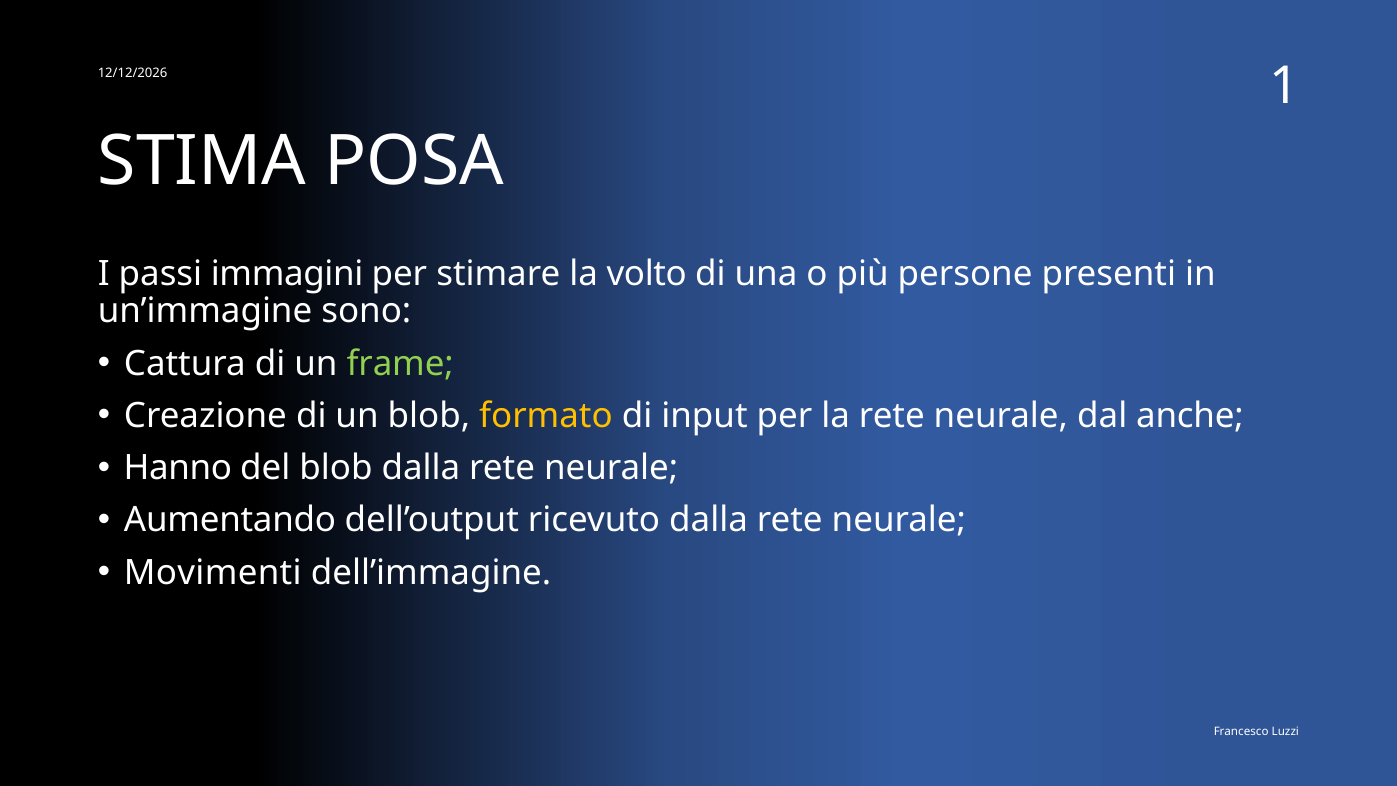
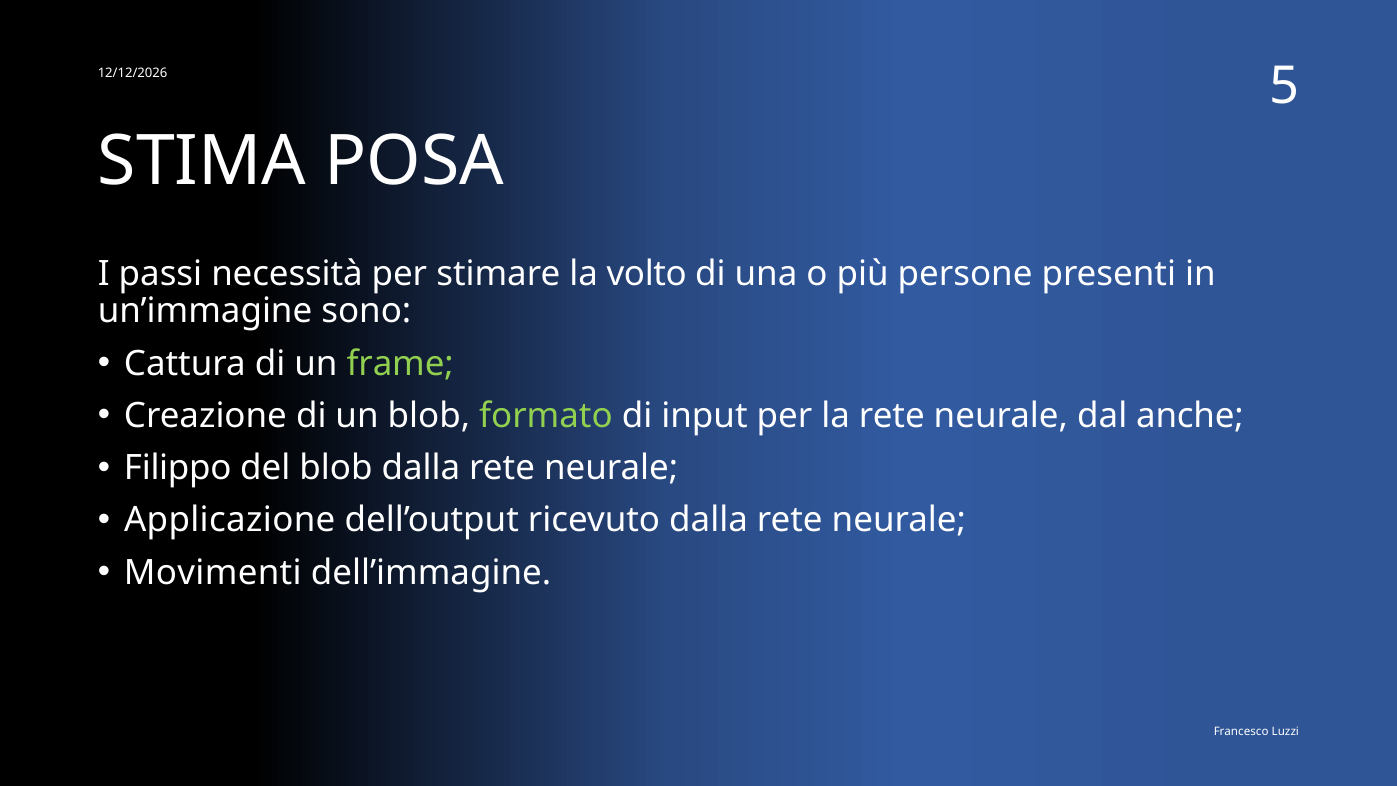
1: 1 -> 5
immagini: immagini -> necessità
formato colour: yellow -> light green
Hanno: Hanno -> Filippo
Aumentando: Aumentando -> Applicazione
